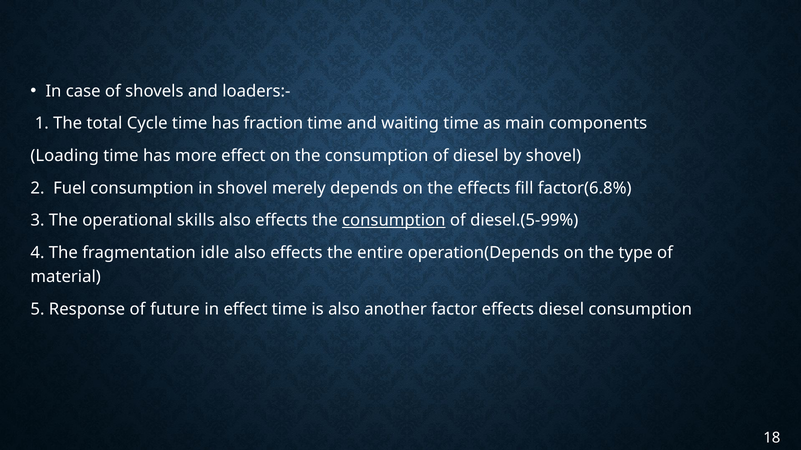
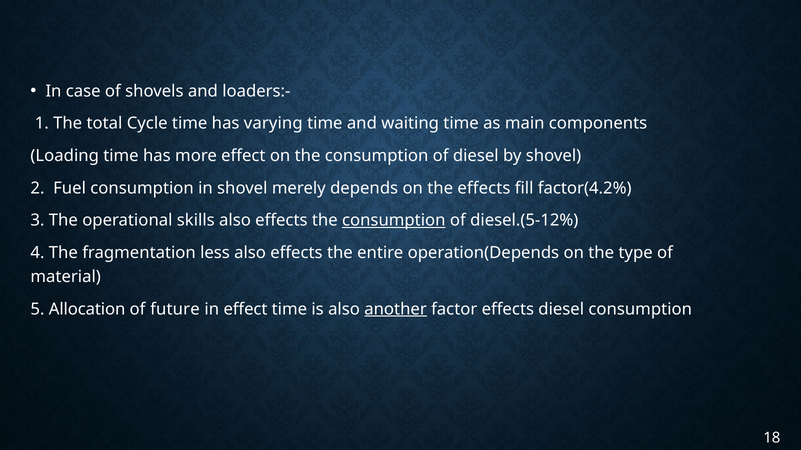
fraction: fraction -> varying
factor(6.8%: factor(6.8% -> factor(4.2%
diesel.(5-99%: diesel.(5-99% -> diesel.(5-12%
idle: idle -> less
Response: Response -> Allocation
another underline: none -> present
